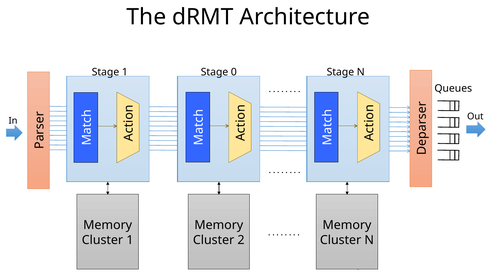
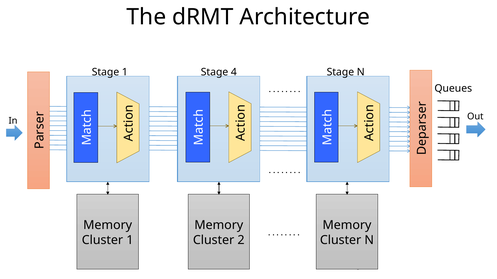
Stage 0: 0 -> 4
